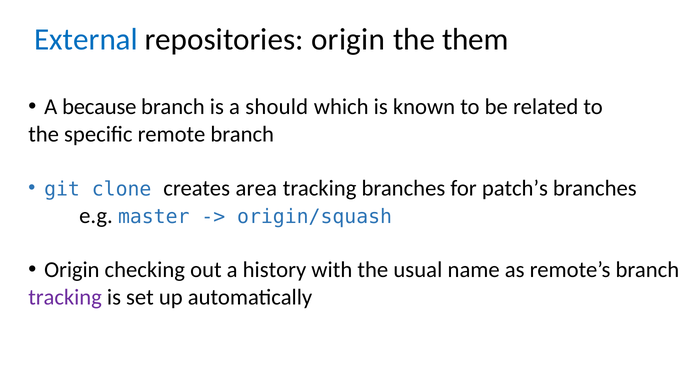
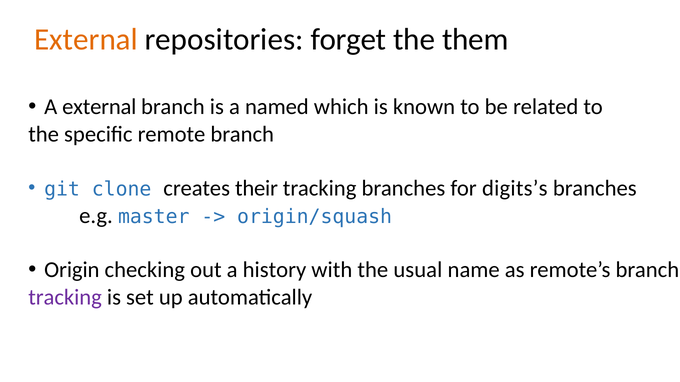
External at (86, 39) colour: blue -> orange
repositories origin: origin -> forget
A because: because -> external
should: should -> named
area: area -> their
patch’s: patch’s -> digits’s
